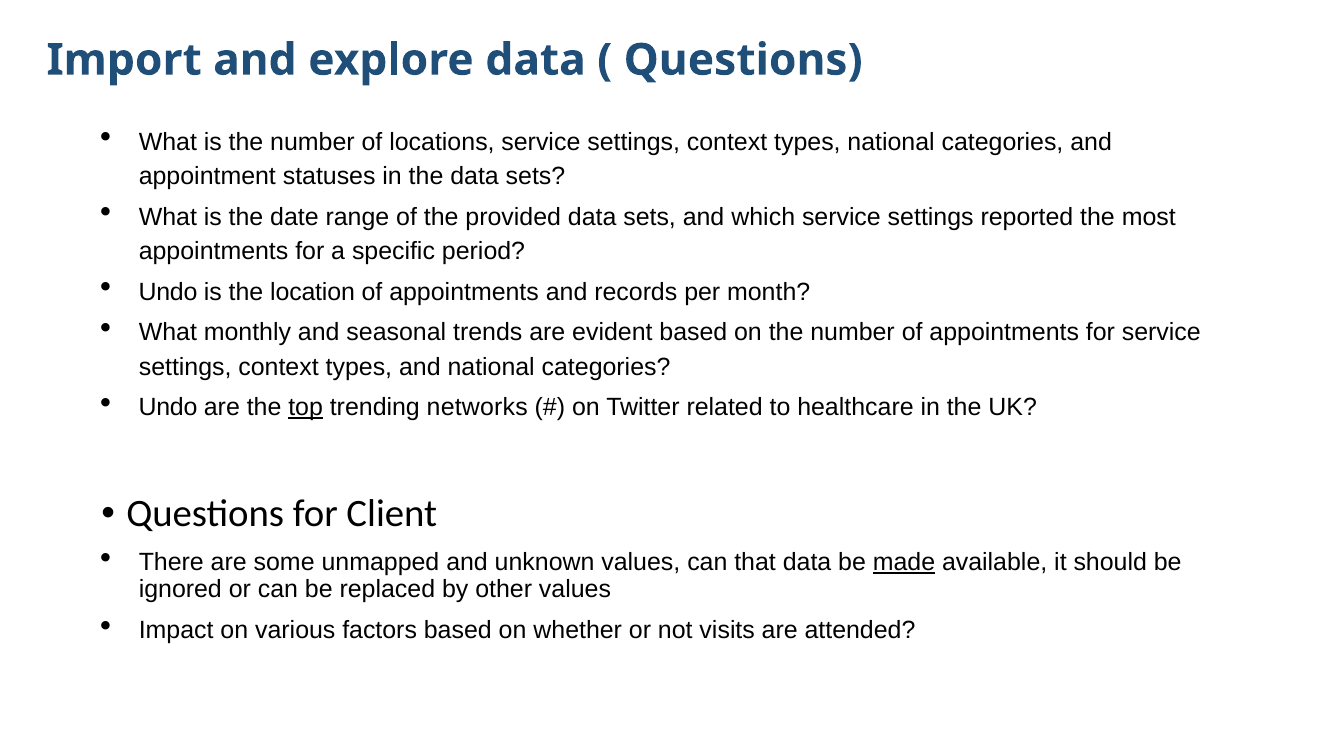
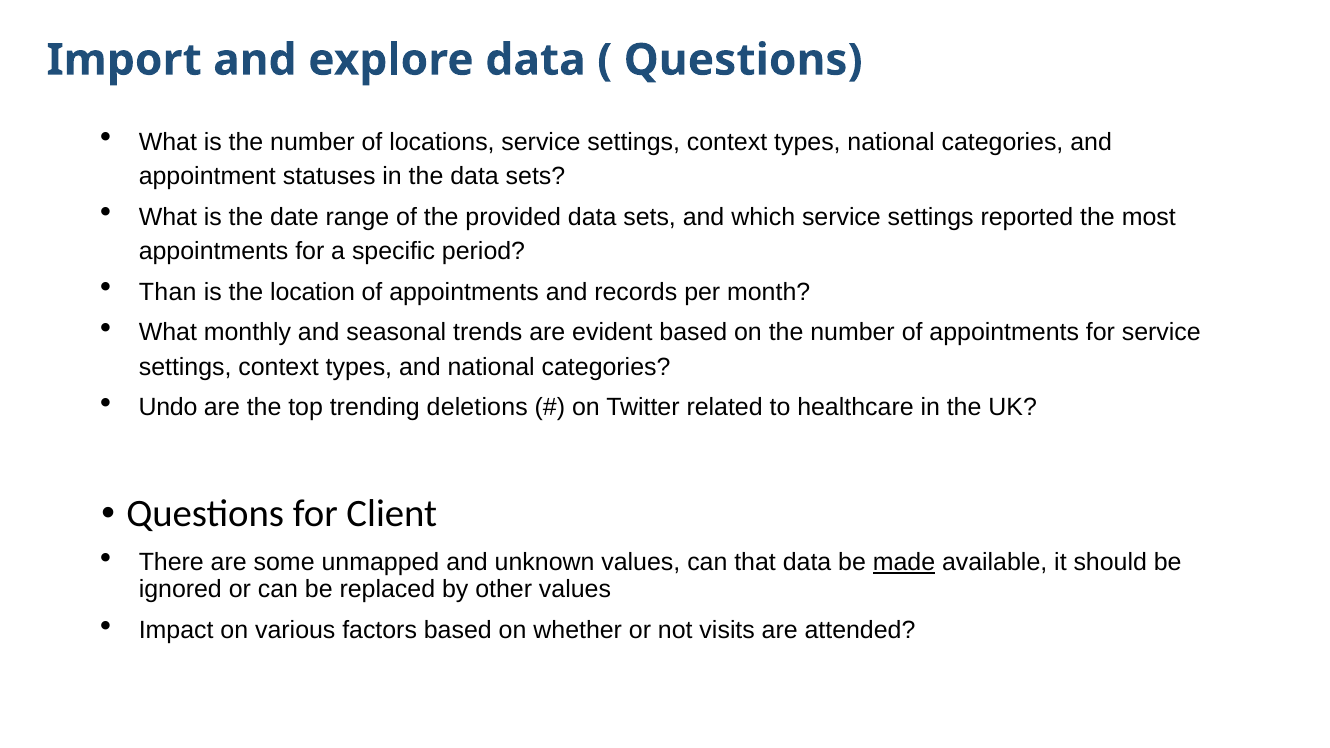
Undo at (168, 292): Undo -> Than
top underline: present -> none
networks: networks -> deletions
